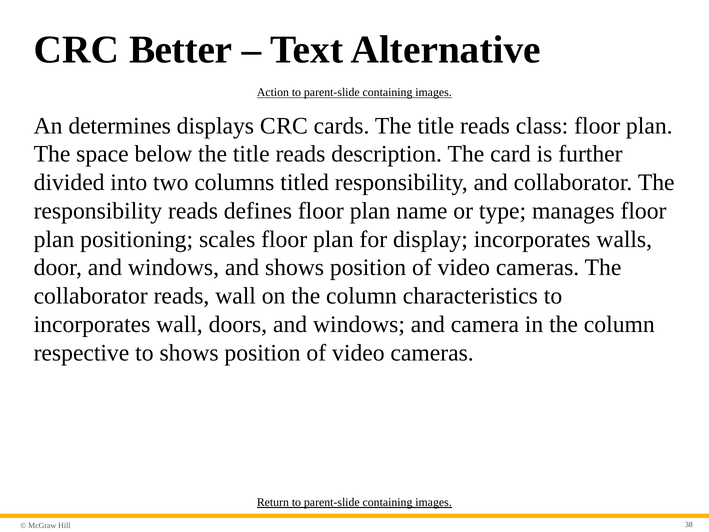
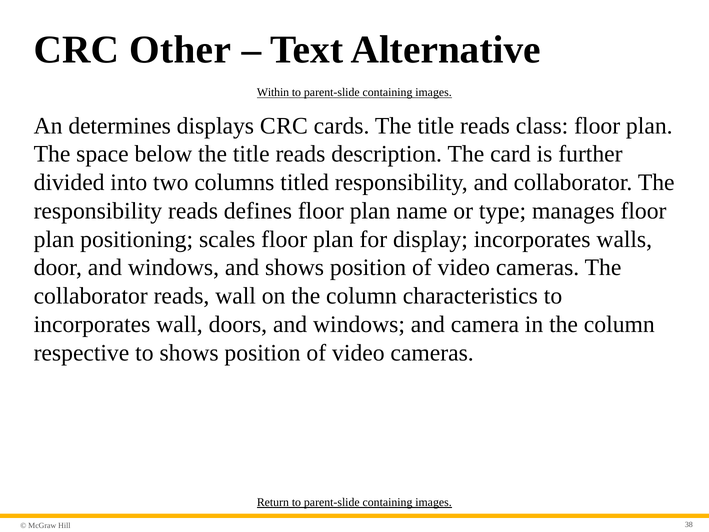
Better: Better -> Other
Action: Action -> Within
